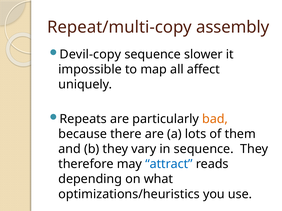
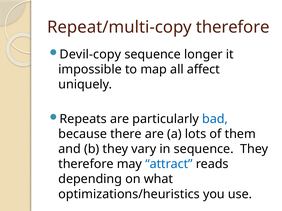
Repeat/multi-copy assembly: assembly -> therefore
slower: slower -> longer
bad colour: orange -> blue
